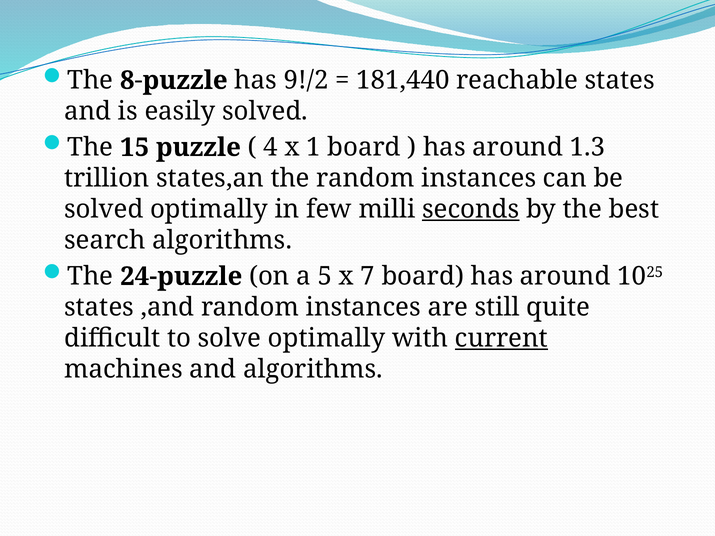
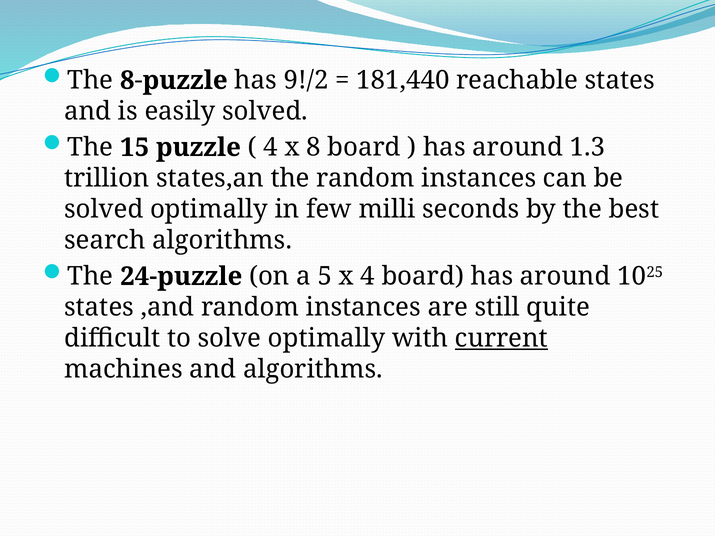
1: 1 -> 8
seconds underline: present -> none
x 7: 7 -> 4
